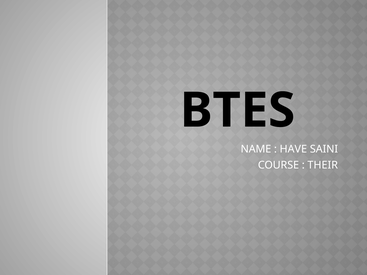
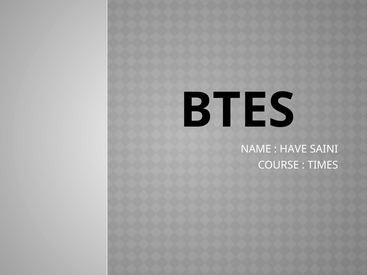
THEIR: THEIR -> TIMES
